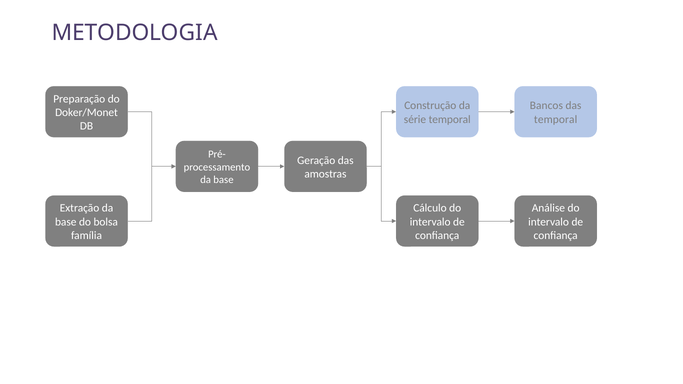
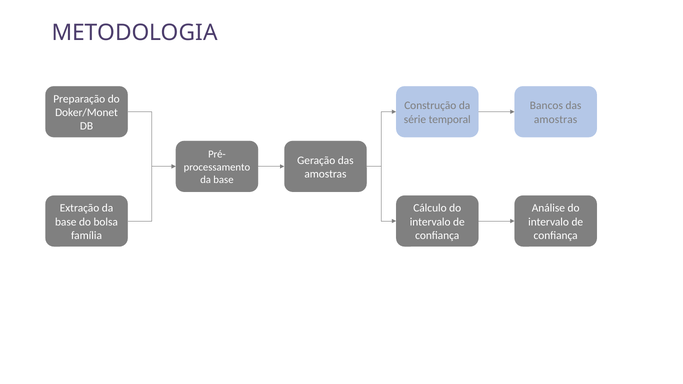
temporal at (556, 119): temporal -> amostras
